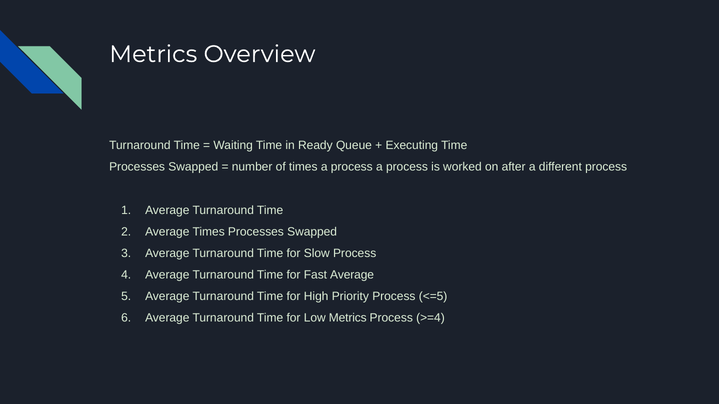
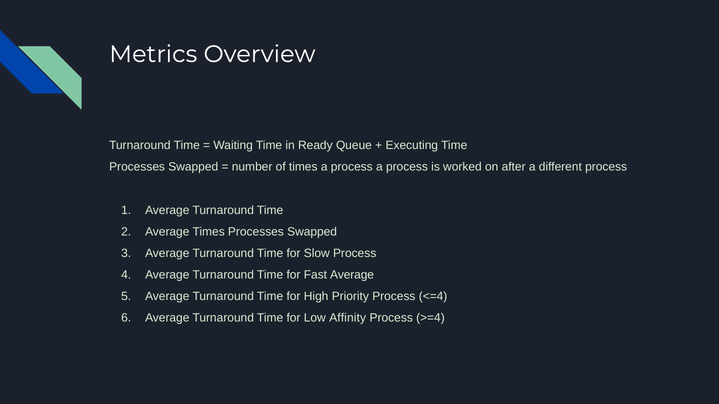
<=5: <=5 -> <=4
Low Metrics: Metrics -> Affinity
